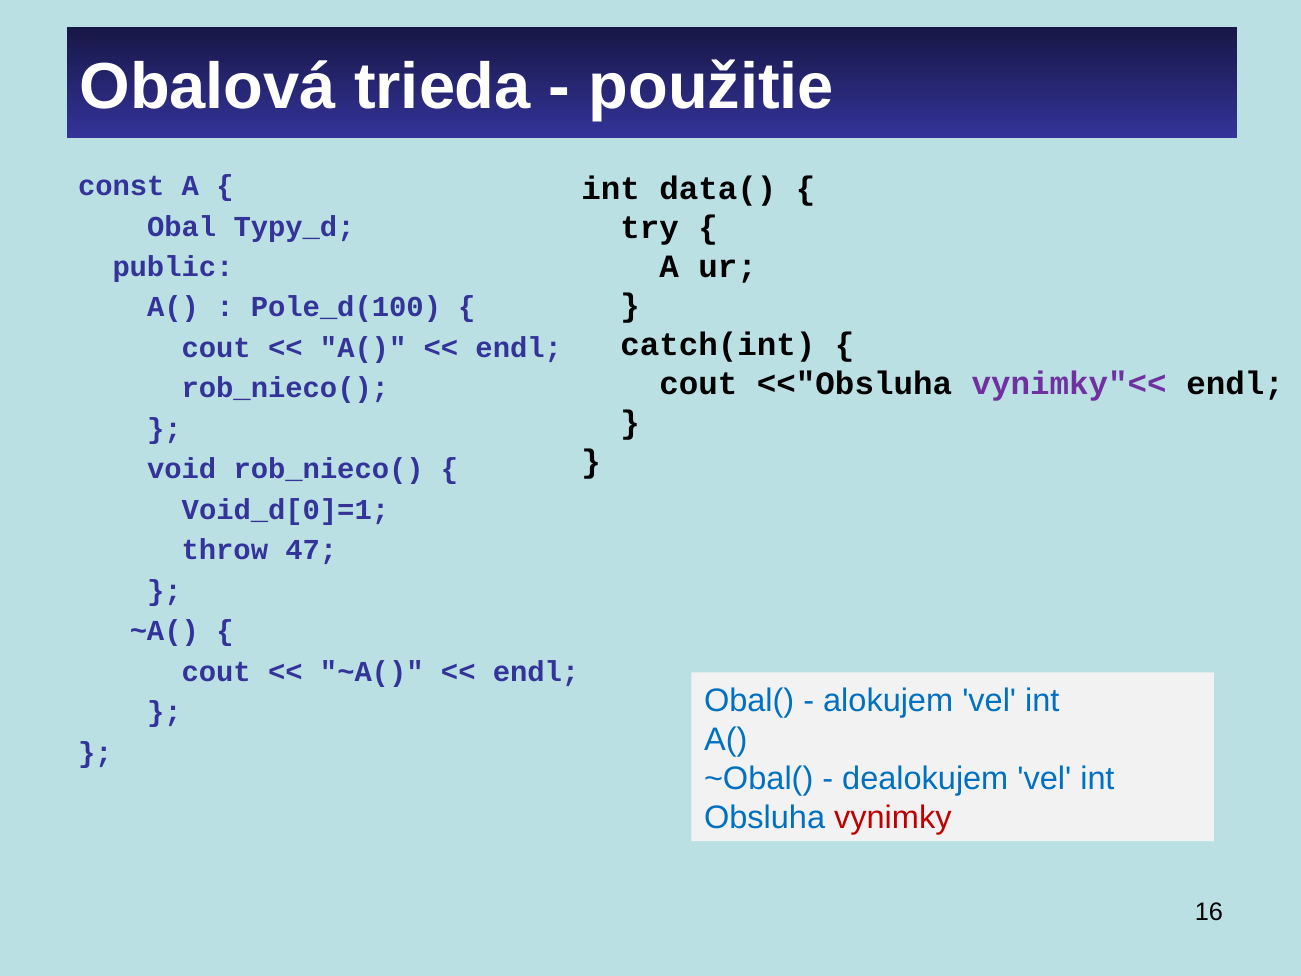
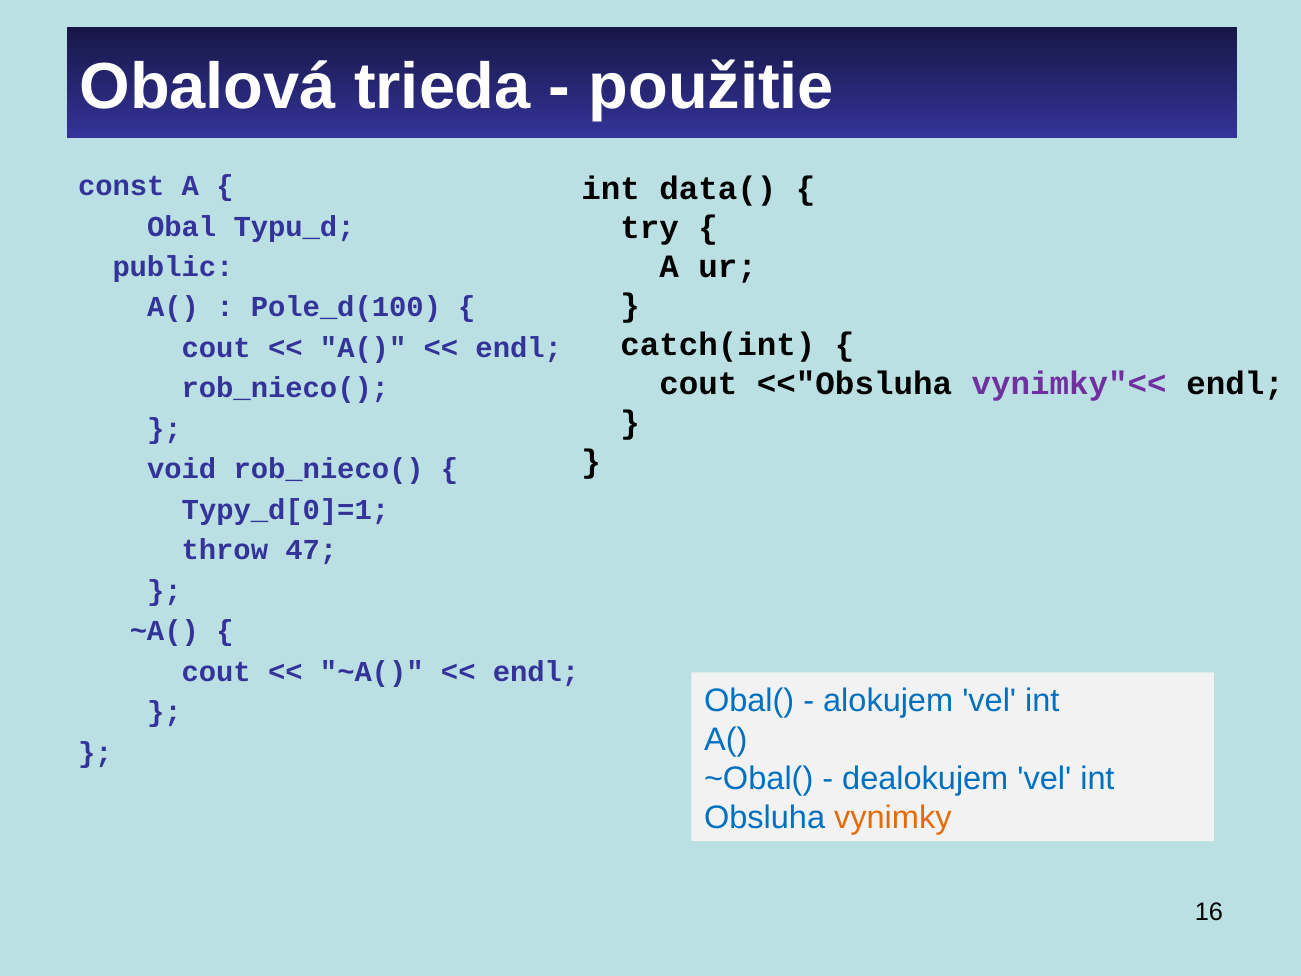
Typy_d: Typy_d -> Typu_d
Void_d[0]=1: Void_d[0]=1 -> Typy_d[0]=1
vynimky colour: red -> orange
